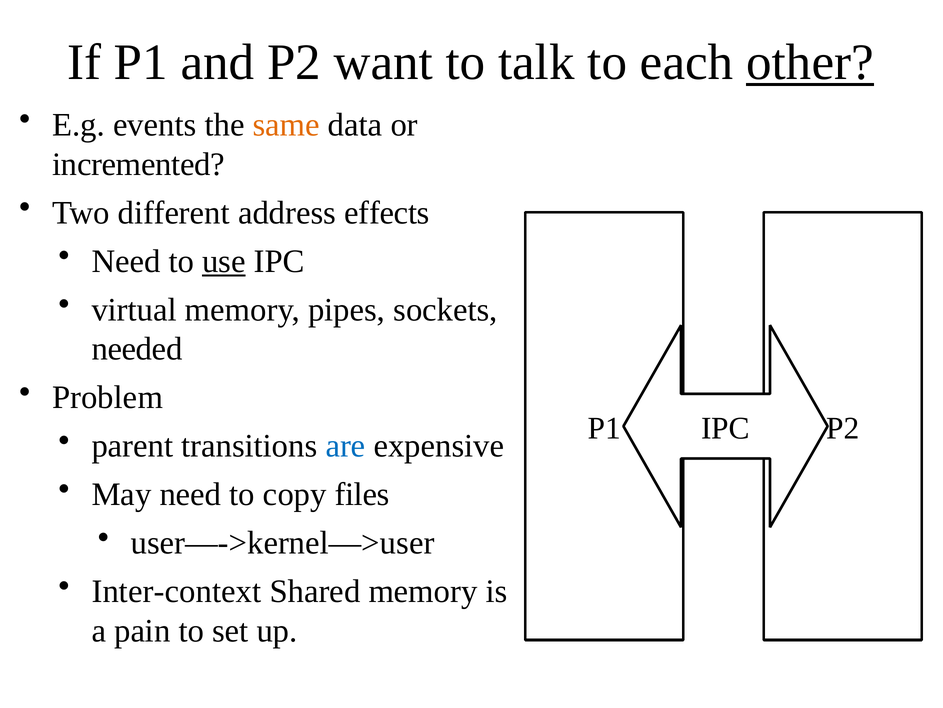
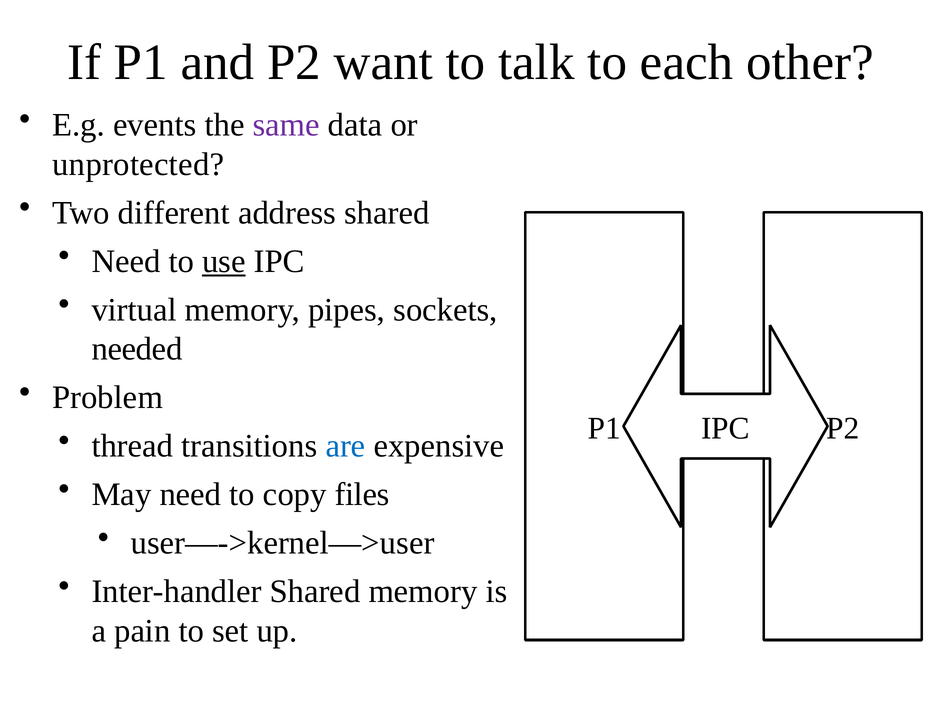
other underline: present -> none
same colour: orange -> purple
incremented: incremented -> unprotected
address effects: effects -> shared
parent: parent -> thread
Inter-context: Inter-context -> Inter-handler
